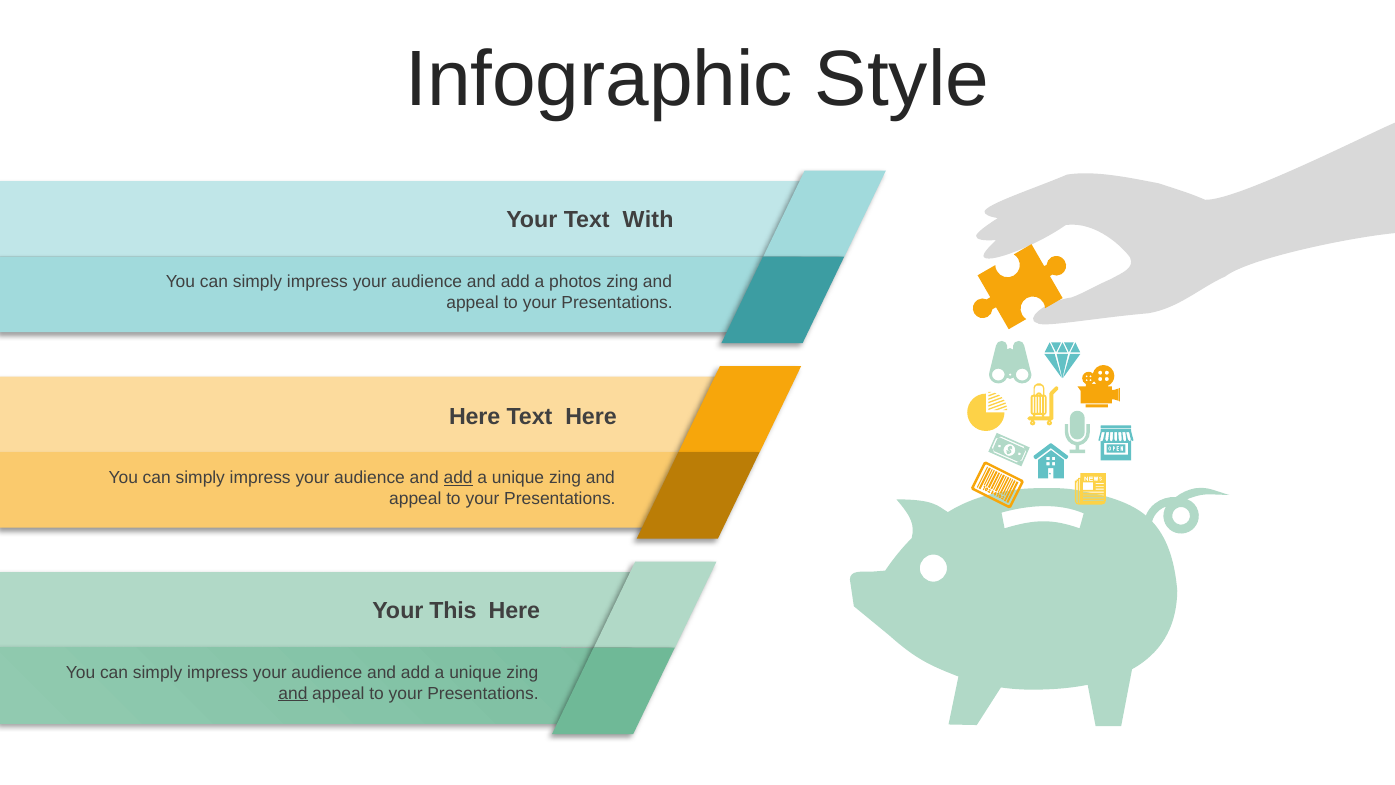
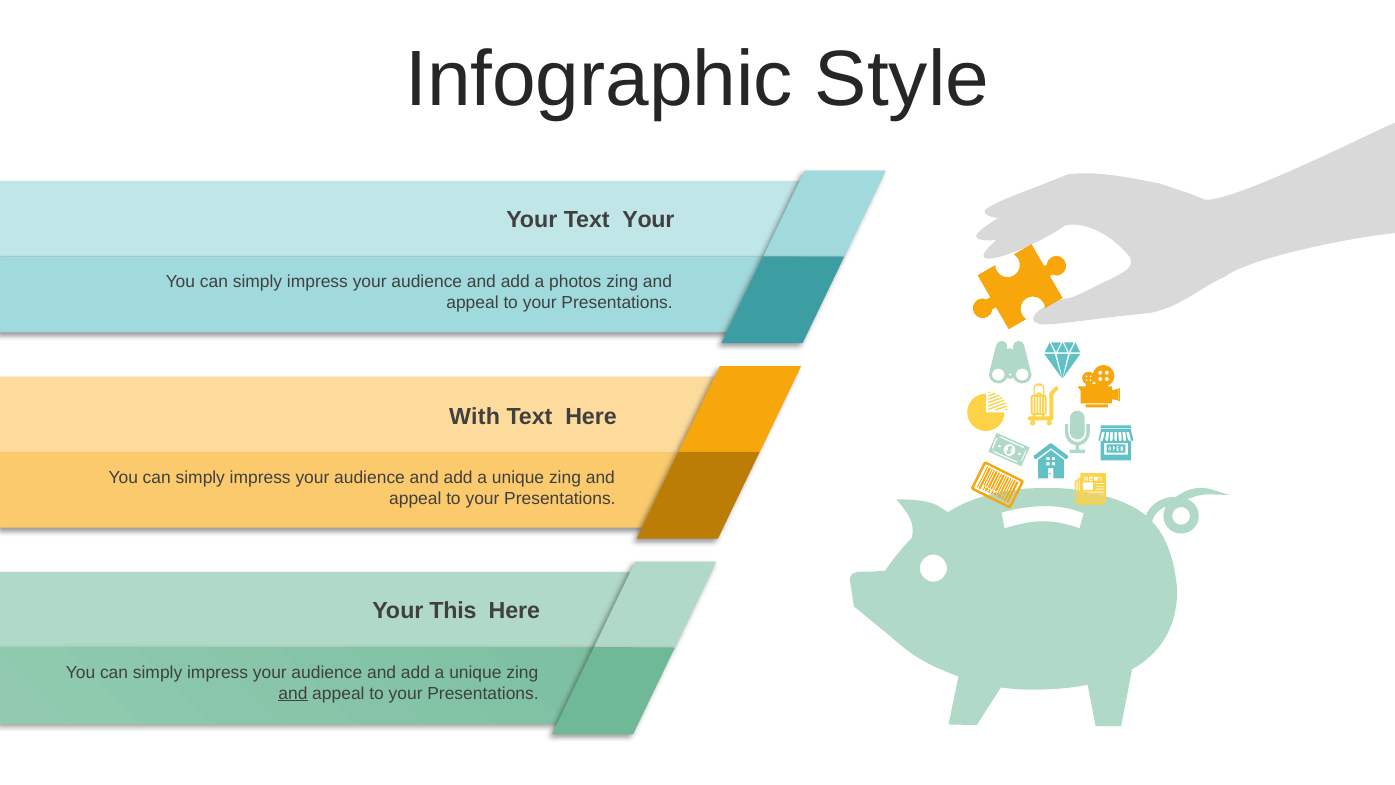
Text With: With -> Your
Here at (475, 416): Here -> With
add at (458, 478) underline: present -> none
